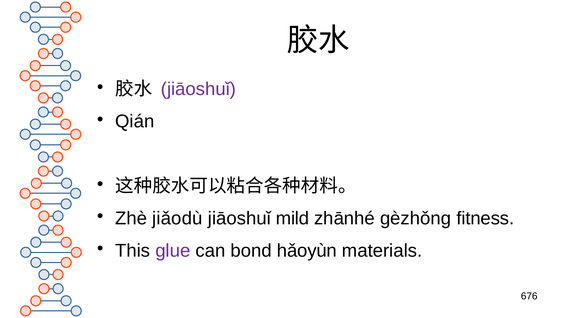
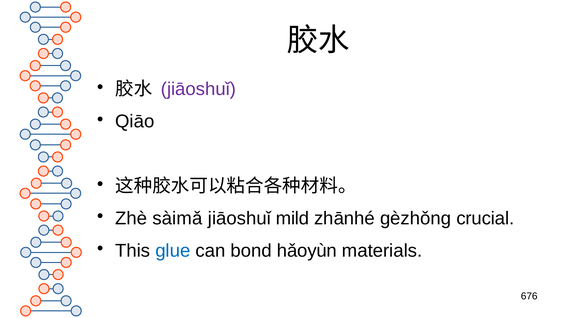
Qián: Qián -> Qiāo
jiǎodù: jiǎodù -> sàimǎ
fitness: fitness -> crucial
glue colour: purple -> blue
